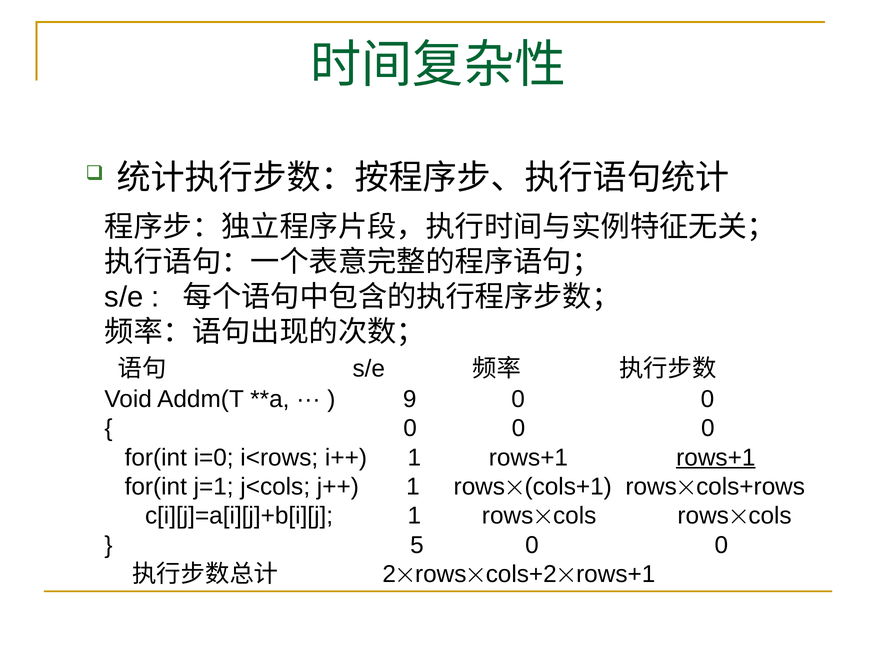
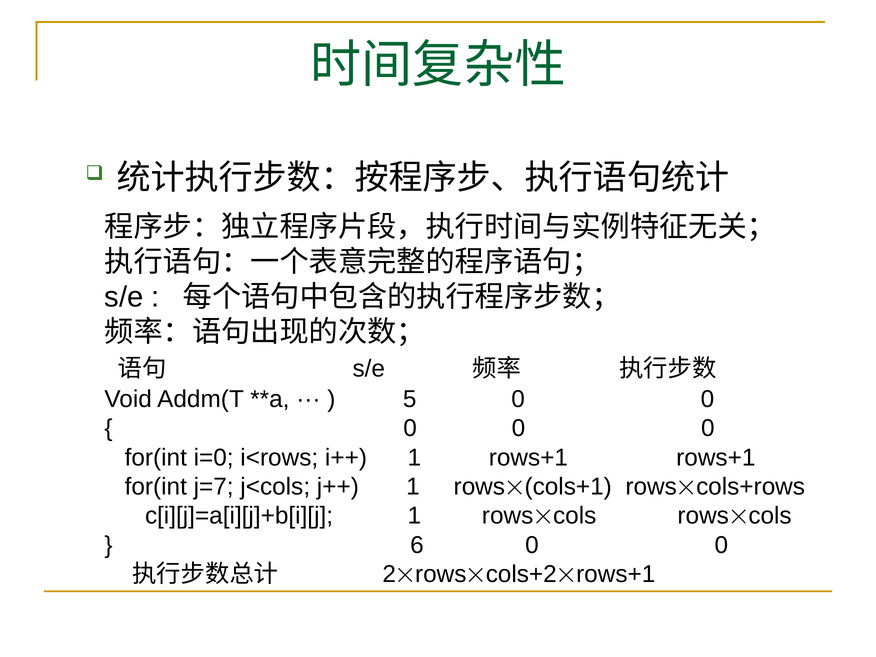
9: 9 -> 5
rows+1 at (716, 457) underline: present -> none
j=1: j=1 -> j=7
5: 5 -> 6
